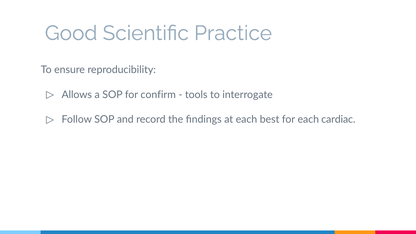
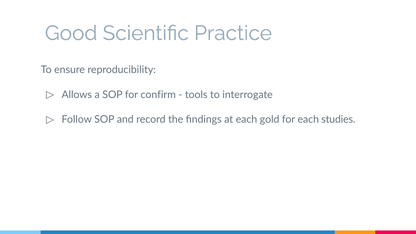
best: best -> gold
cardiac: cardiac -> studies
